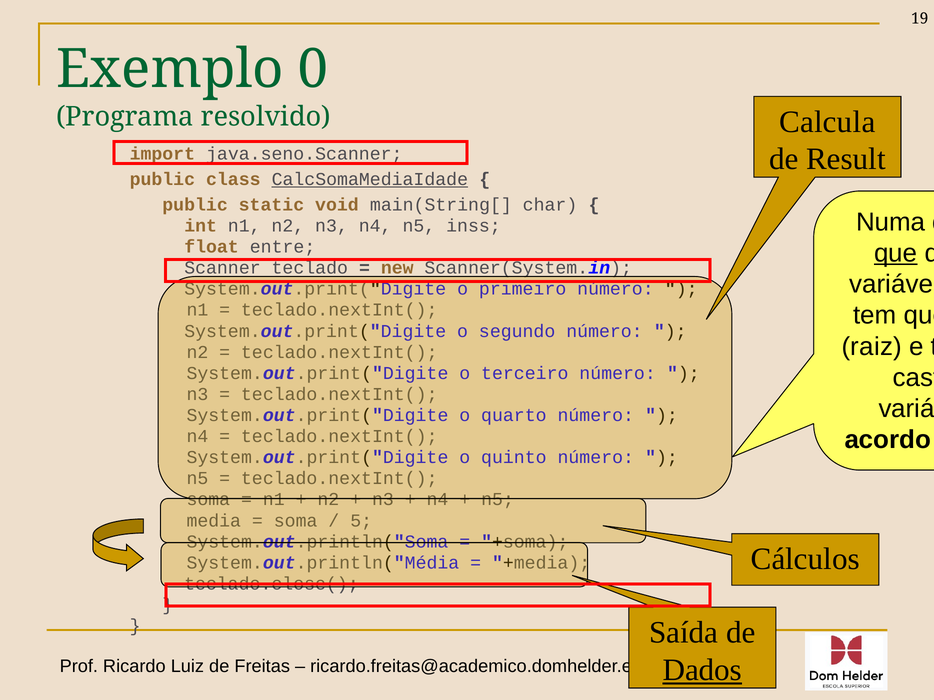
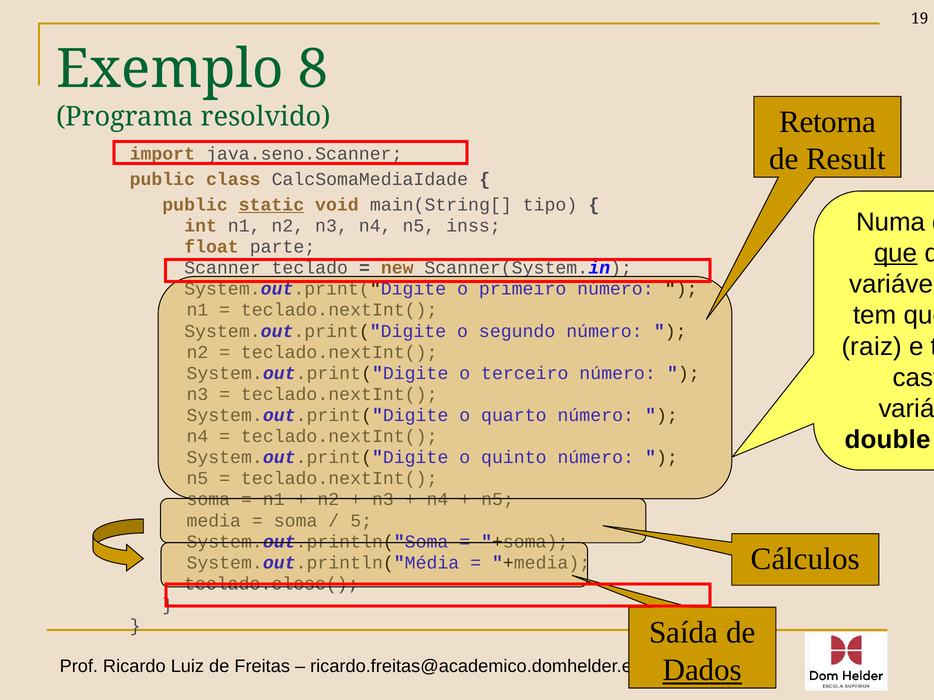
0: 0 -> 8
Calcula: Calcula -> Retorna
CalcSomaMediaIdade underline: present -> none
static underline: none -> present
char: char -> tipo
entre: entre -> parte
acordo at (888, 440): acordo -> double
